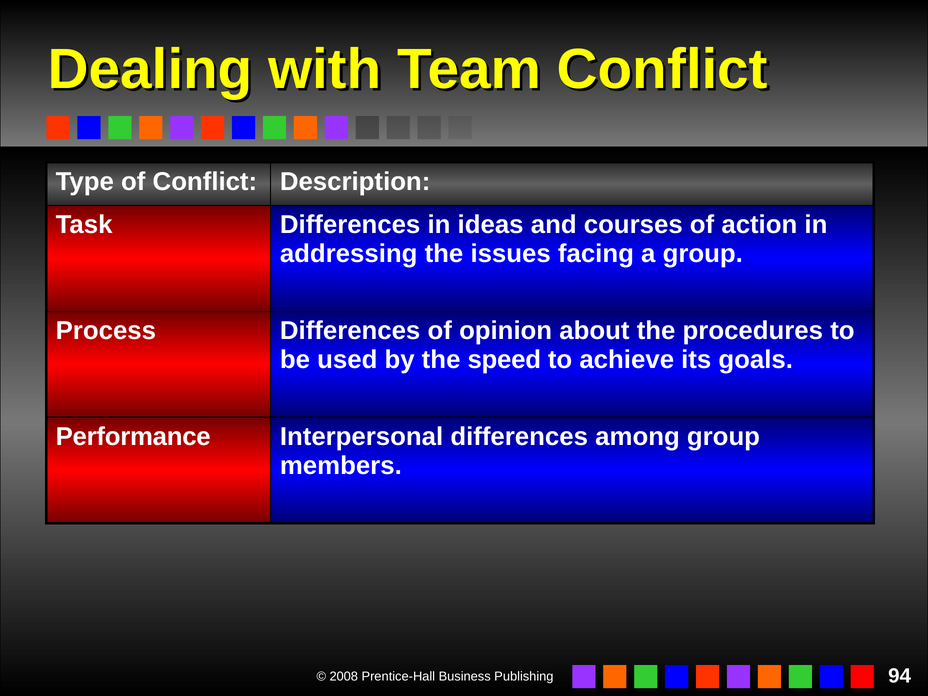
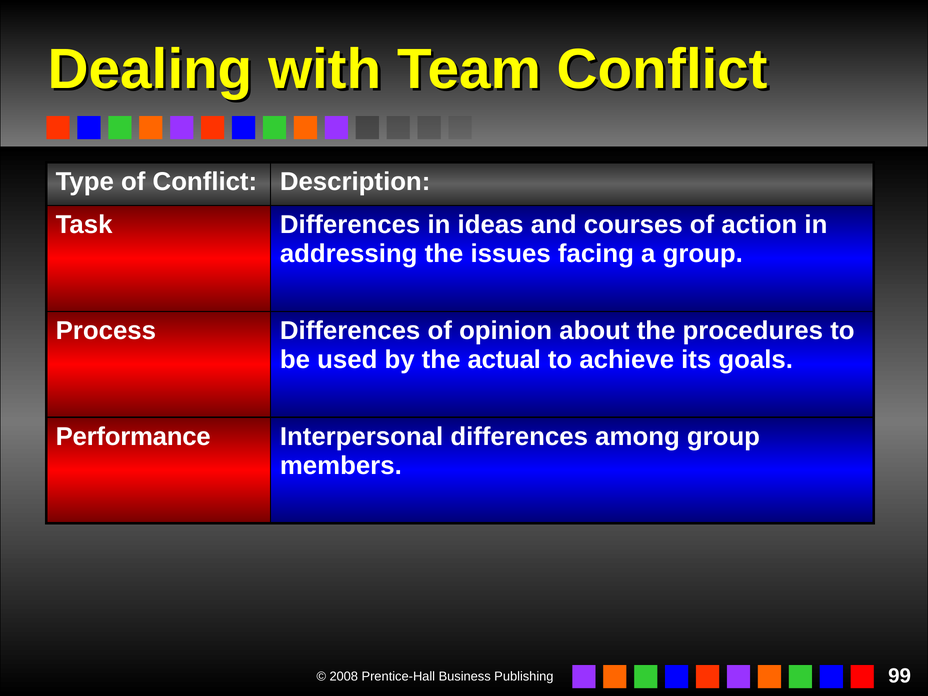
speed: speed -> actual
94: 94 -> 99
